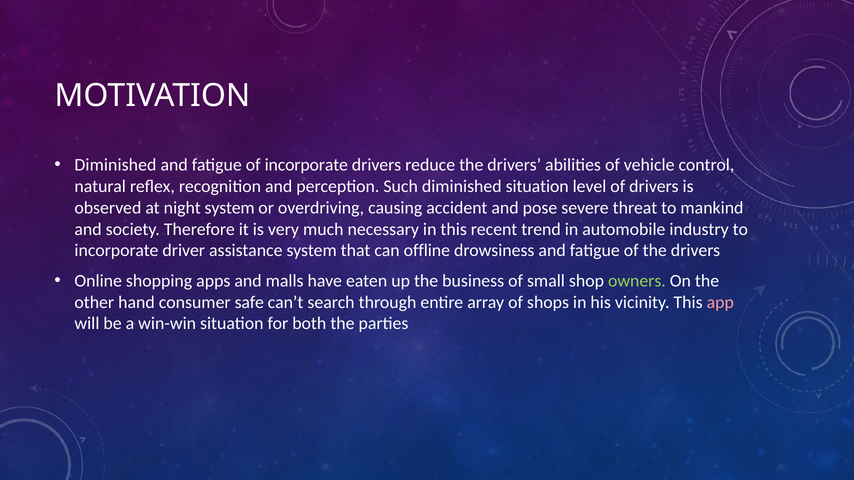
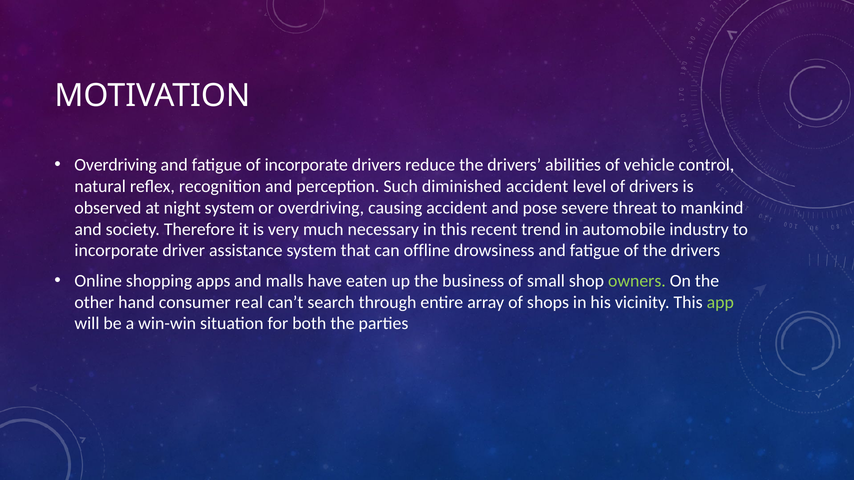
Diminished at (115, 165): Diminished -> Overdriving
diminished situation: situation -> accident
safe: safe -> real
app colour: pink -> light green
